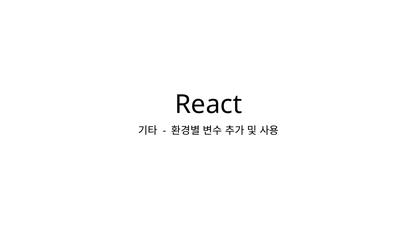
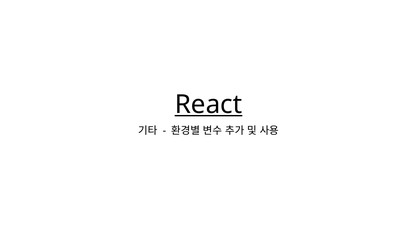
React underline: none -> present
